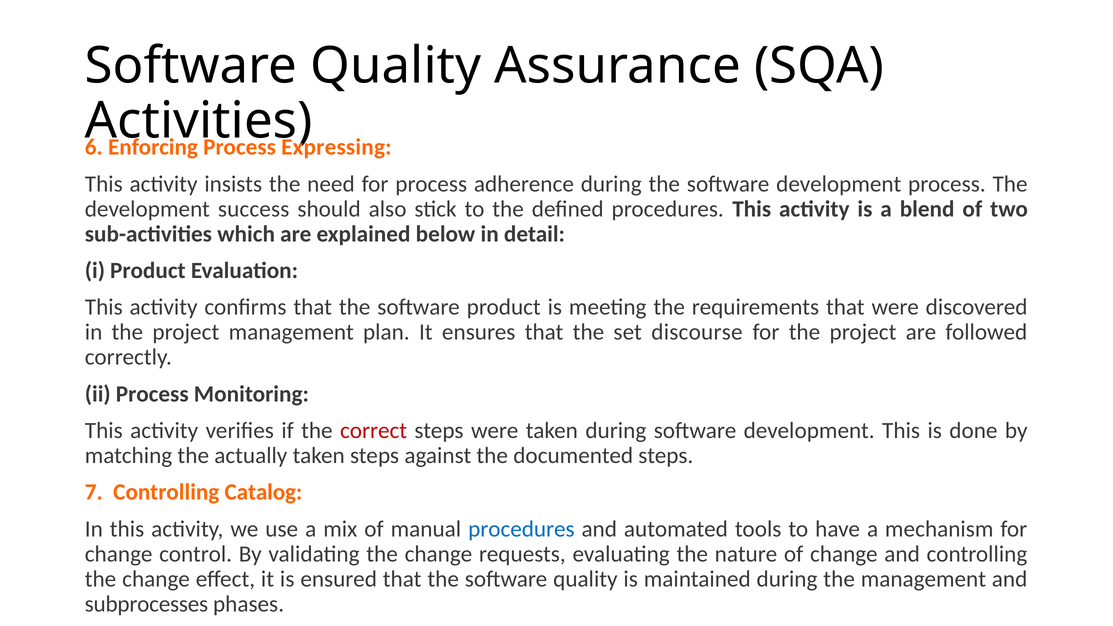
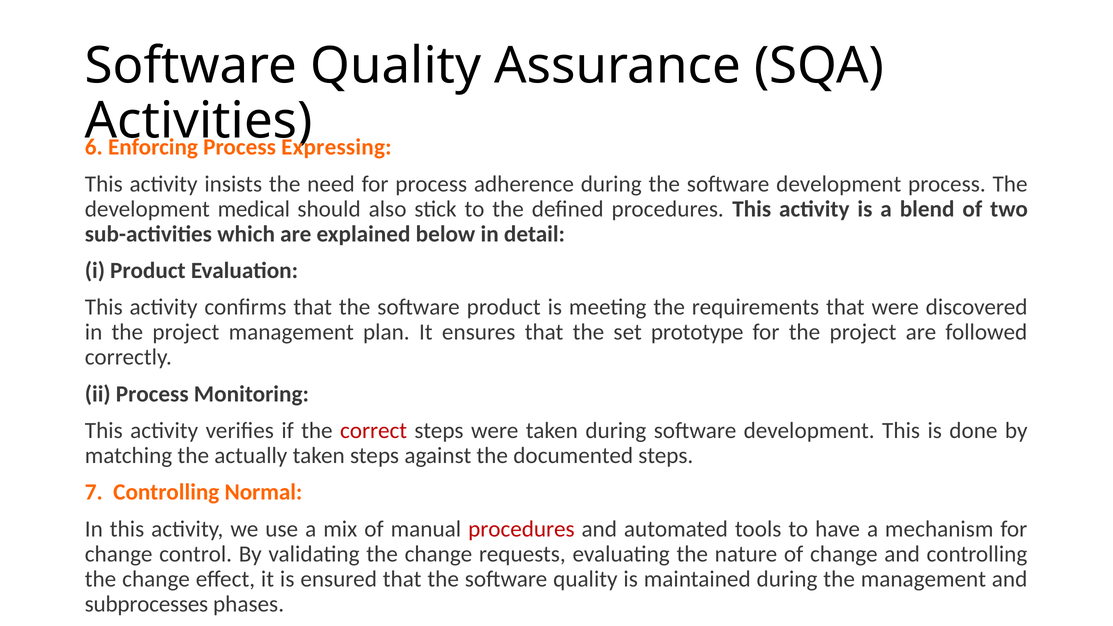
success: success -> medical
discourse: discourse -> prototype
Catalog: Catalog -> Normal
procedures at (521, 529) colour: blue -> red
